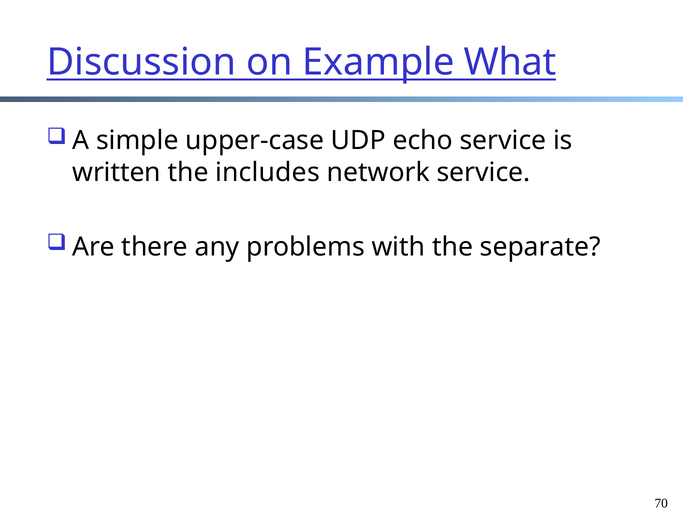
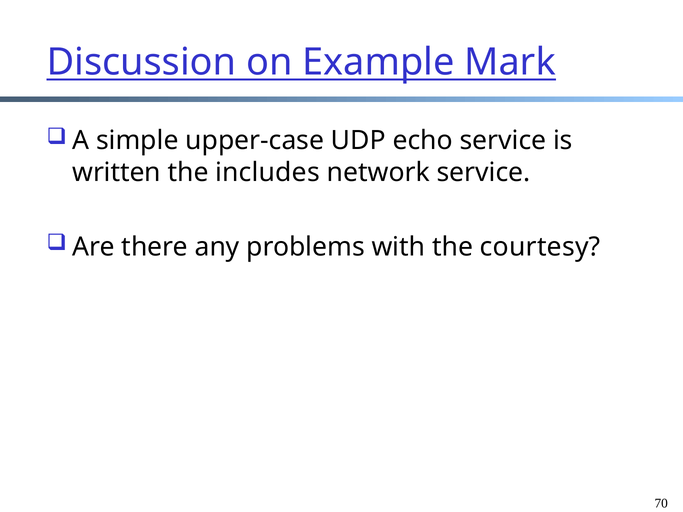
What: What -> Mark
separate: separate -> courtesy
